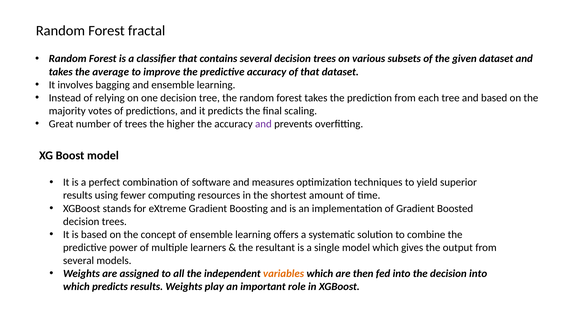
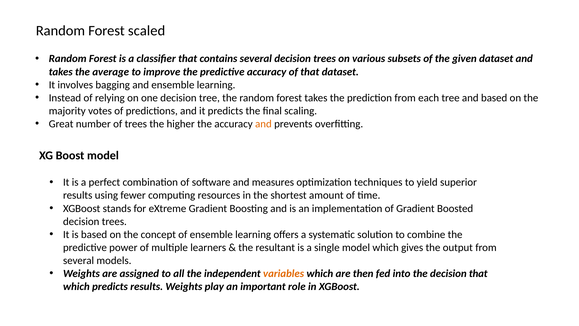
fractal: fractal -> scaled
and at (263, 124) colour: purple -> orange
decision into: into -> that
